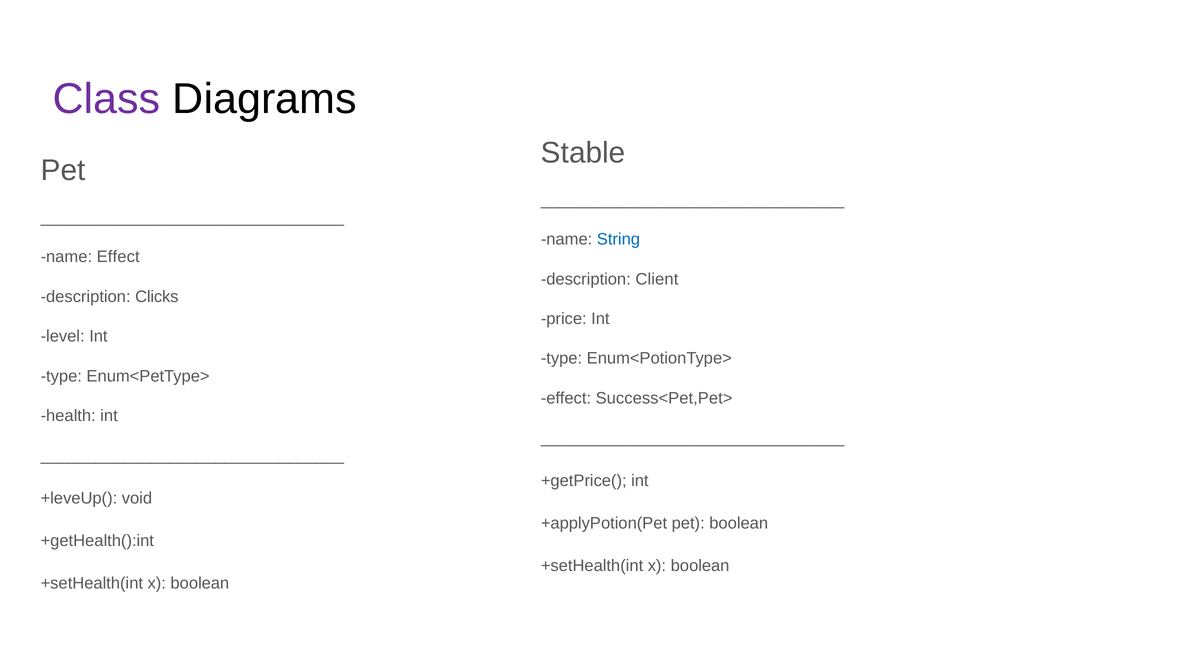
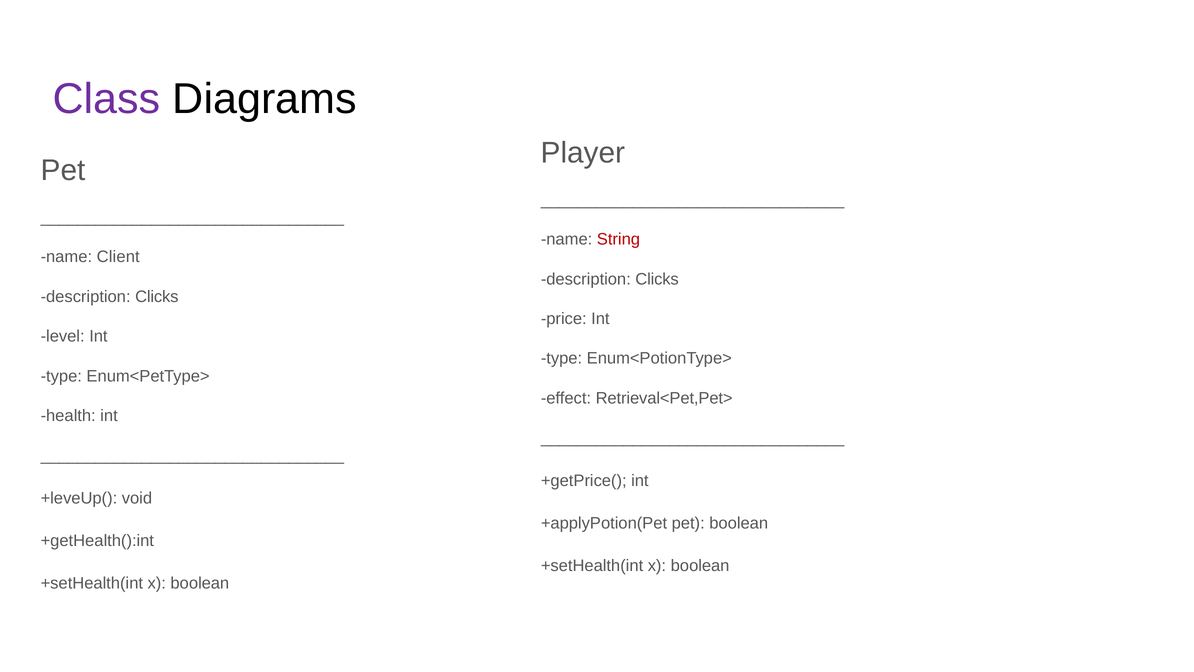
Stable: Stable -> Player
String colour: blue -> red
name Effect: Effect -> Client
Client at (657, 279): Client -> Clicks
Success<Pet,Pet>: Success<Pet,Pet> -> Retrieval<Pet,Pet>
